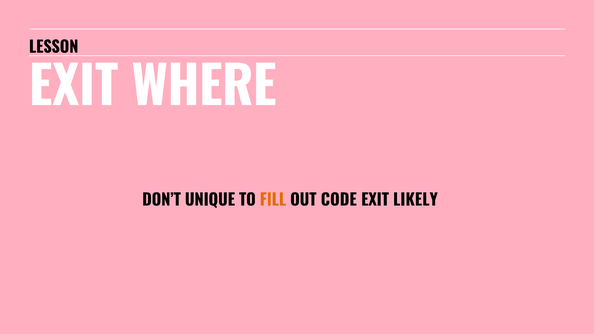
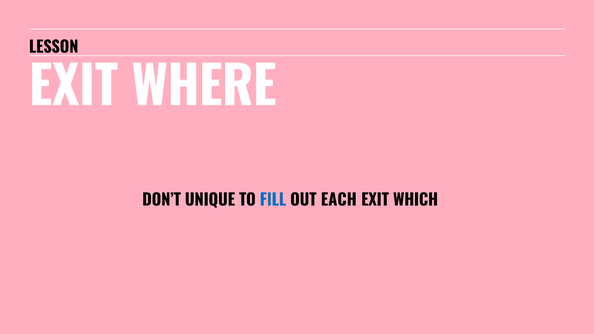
FILL colour: orange -> blue
CODE: CODE -> EACH
LIKELY: LIKELY -> WHICH
